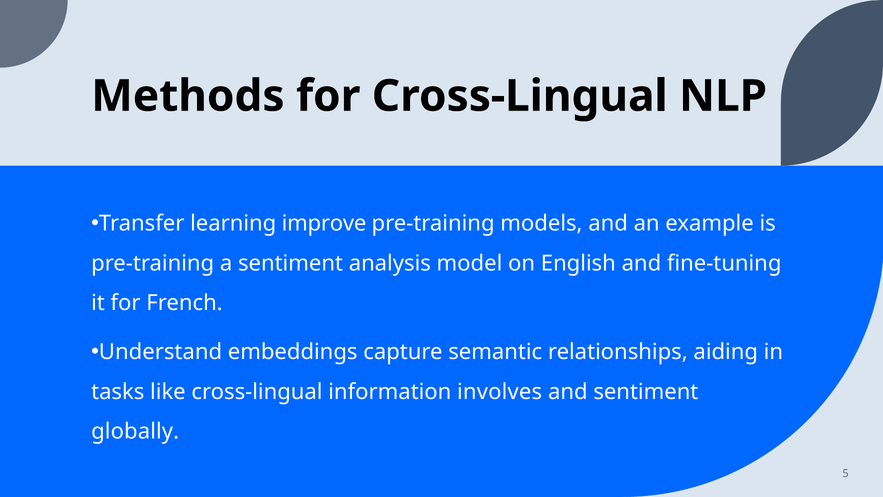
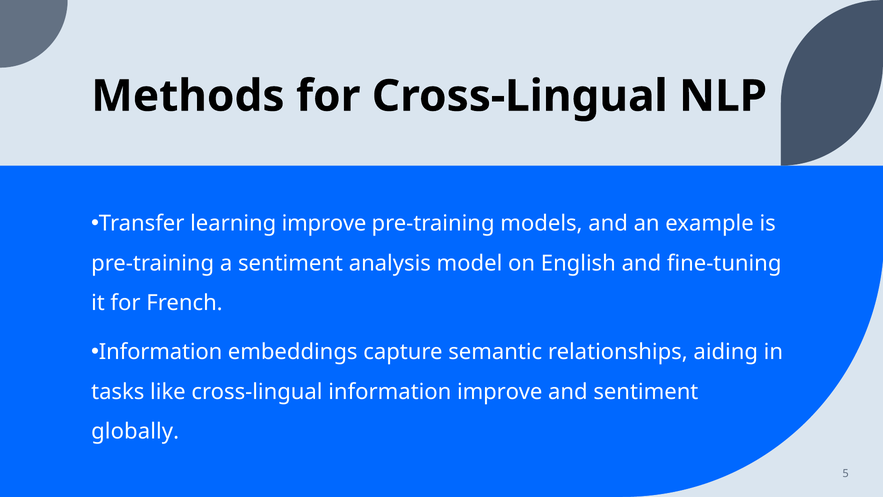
Understand at (161, 352): Understand -> Information
information involves: involves -> improve
